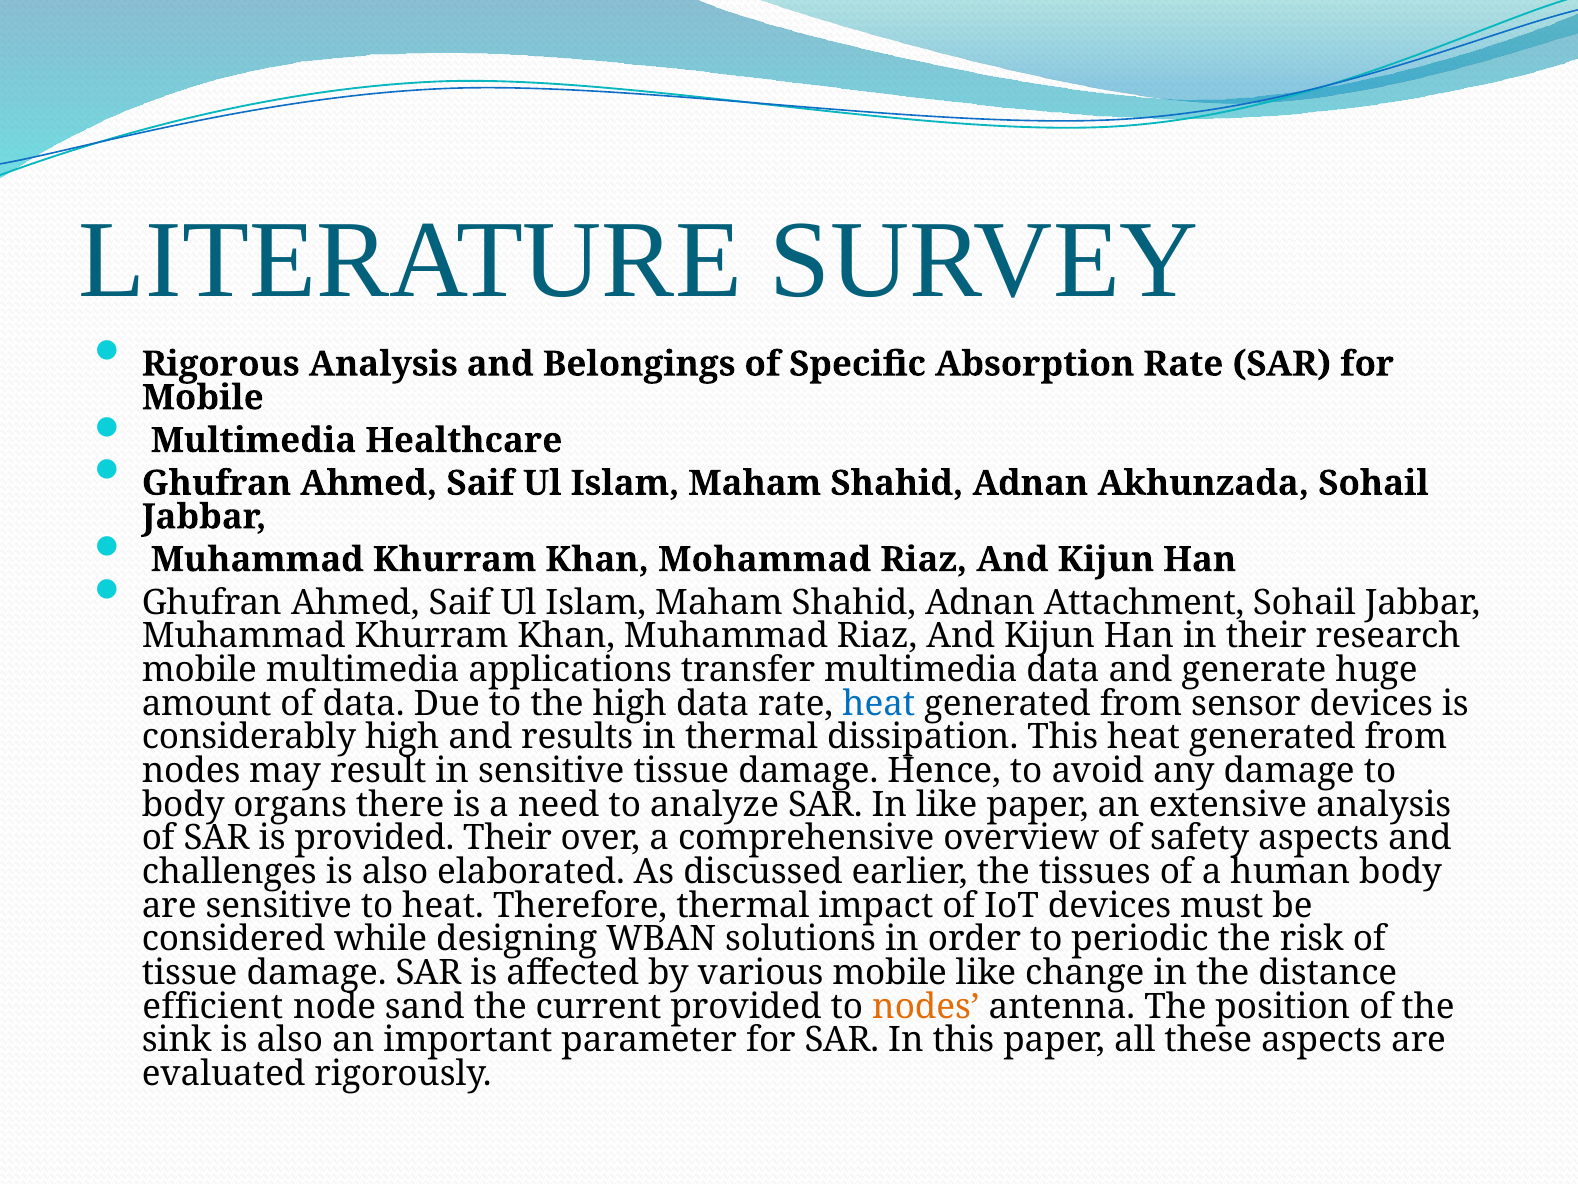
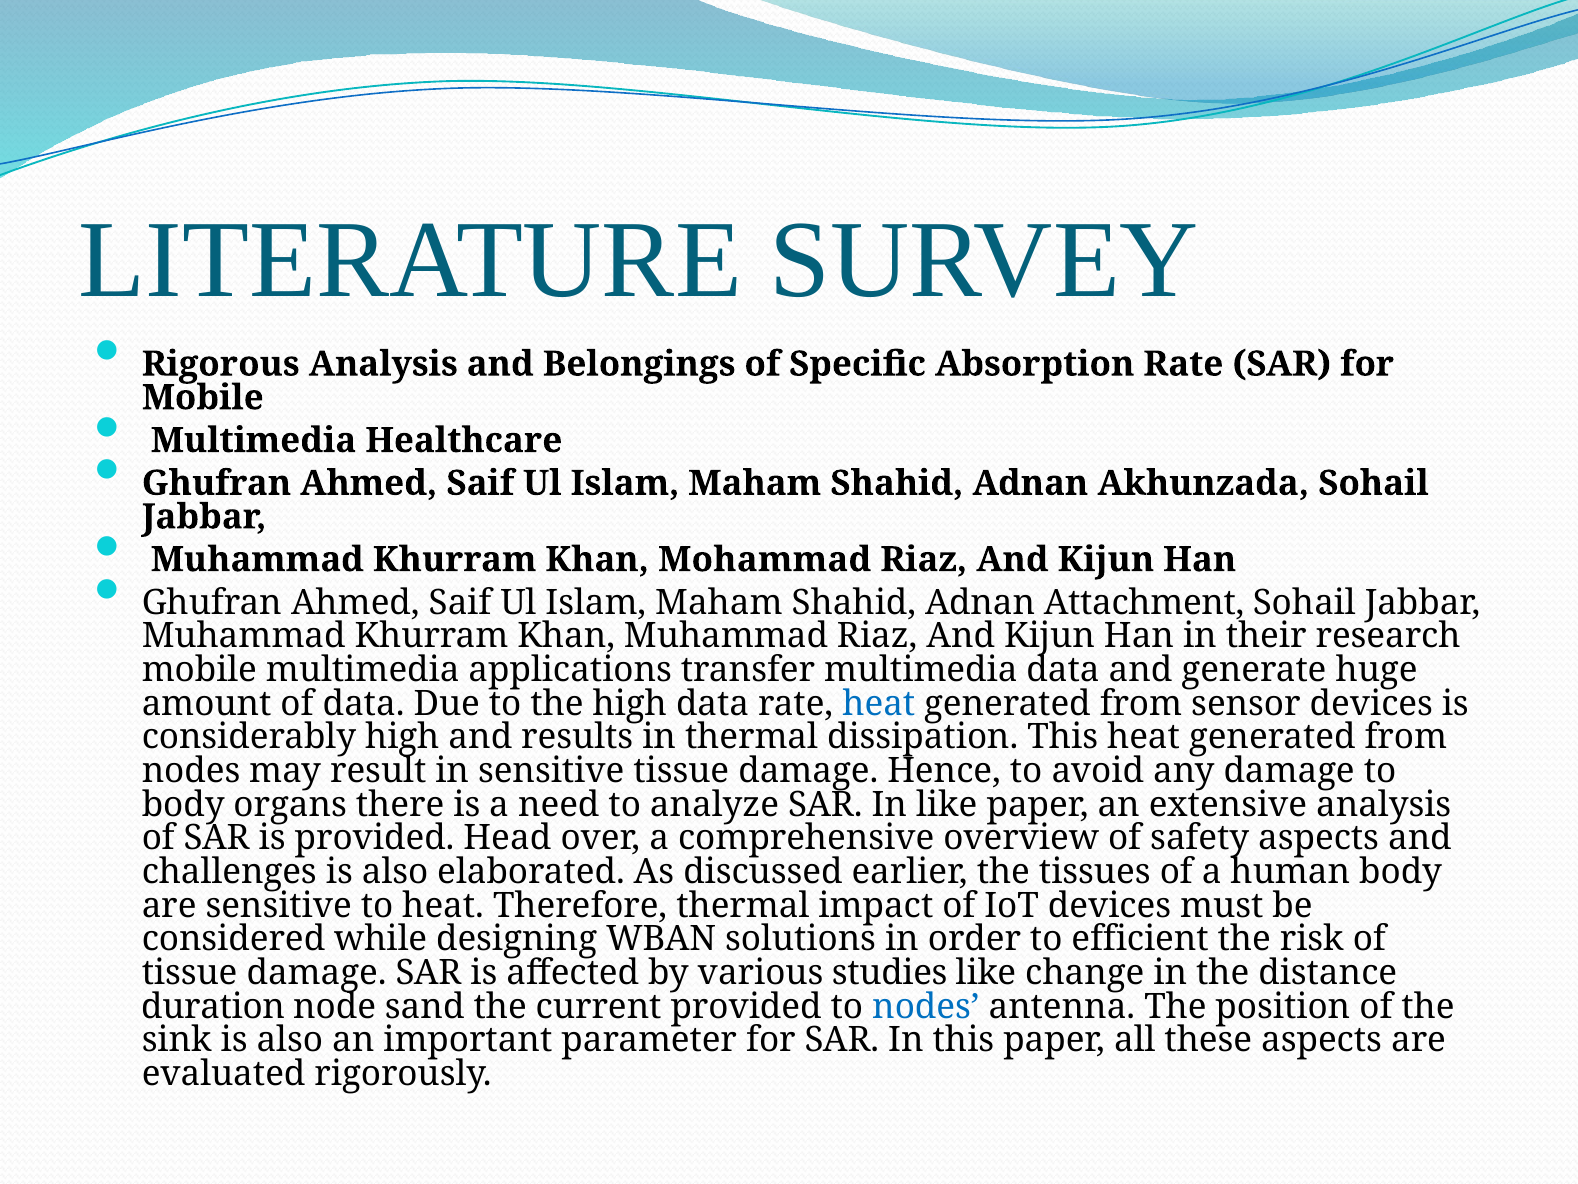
provided Their: Their -> Head
periodic: periodic -> efficient
various mobile: mobile -> studies
efficient: efficient -> duration
nodes at (926, 1006) colour: orange -> blue
